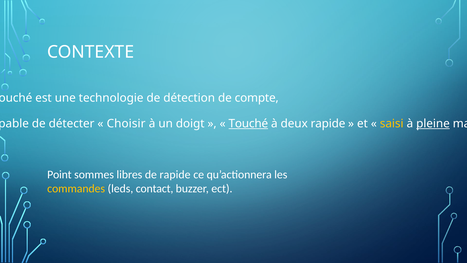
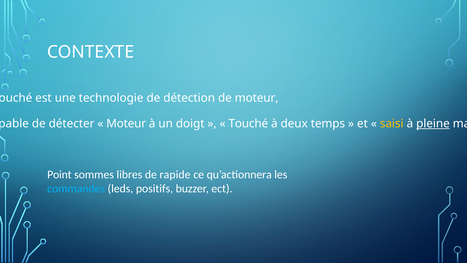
de compte: compte -> moteur
Choisir at (126, 123): Choisir -> Moteur
Touché at (248, 123) underline: present -> none
deux rapide: rapide -> temps
commandes colour: yellow -> light blue
contact: contact -> positifs
